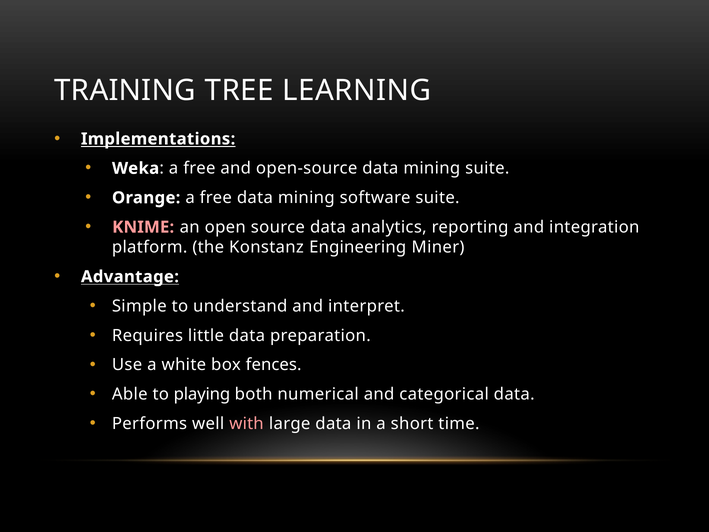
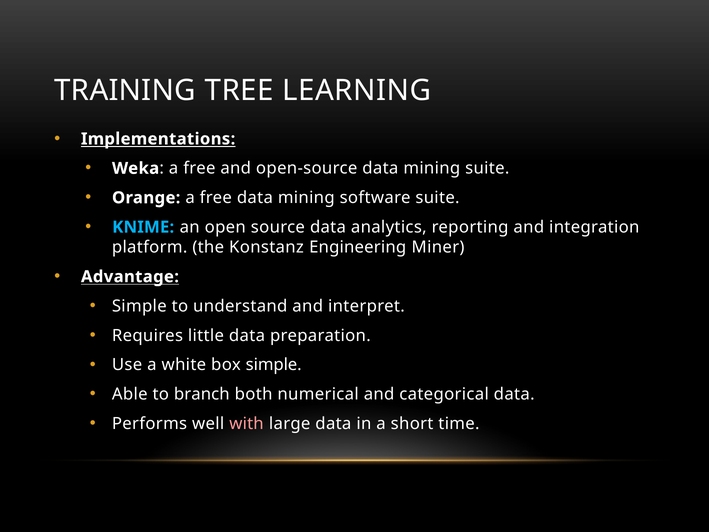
KNIME colour: pink -> light blue
box fences: fences -> simple
playing: playing -> branch
